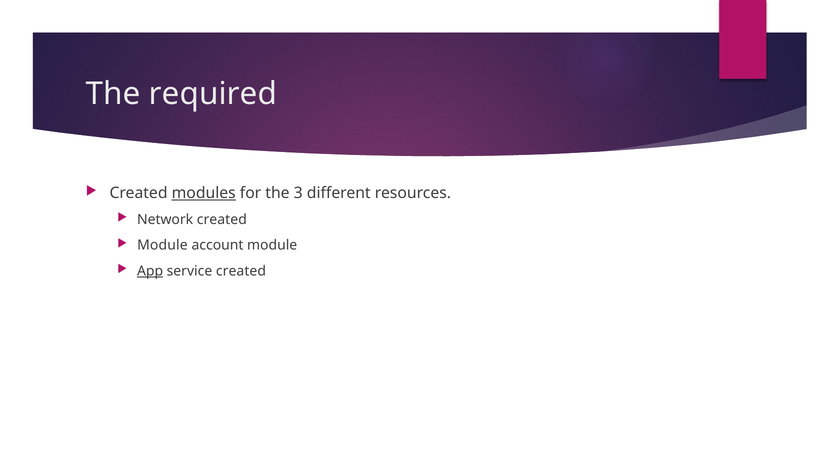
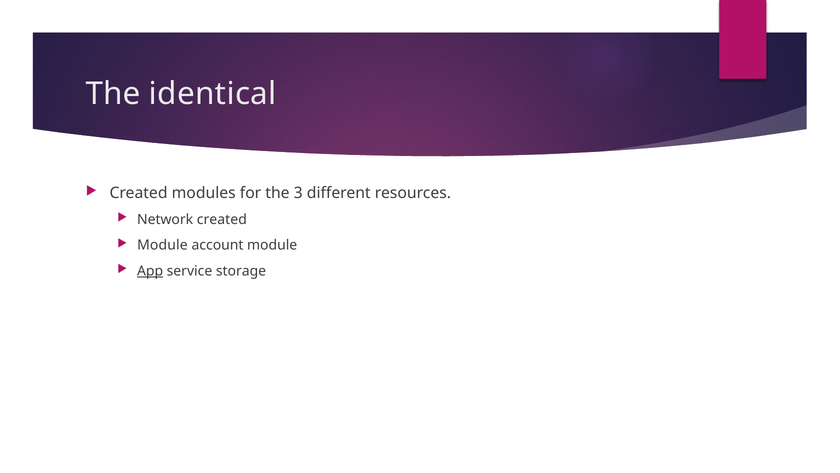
required: required -> identical
modules underline: present -> none
service created: created -> storage
